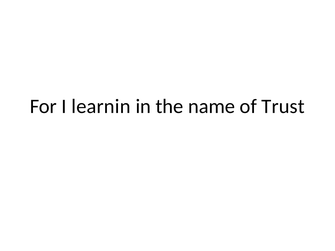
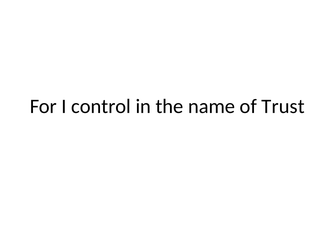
learnin: learnin -> control
